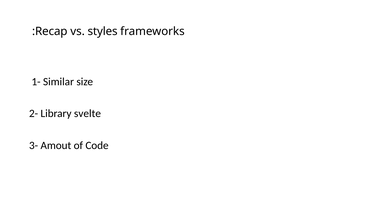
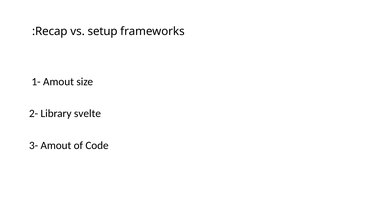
styles: styles -> setup
1- Similar: Similar -> Amout
